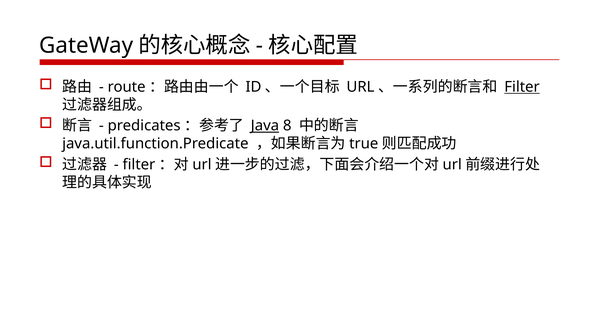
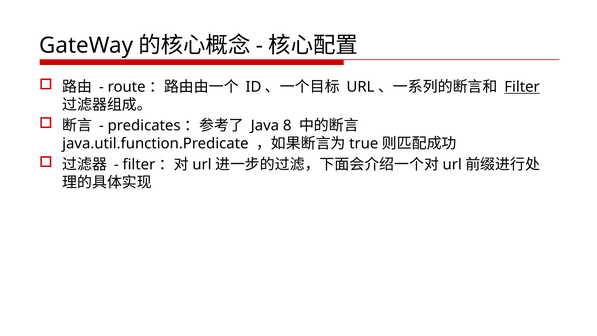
Java underline: present -> none
